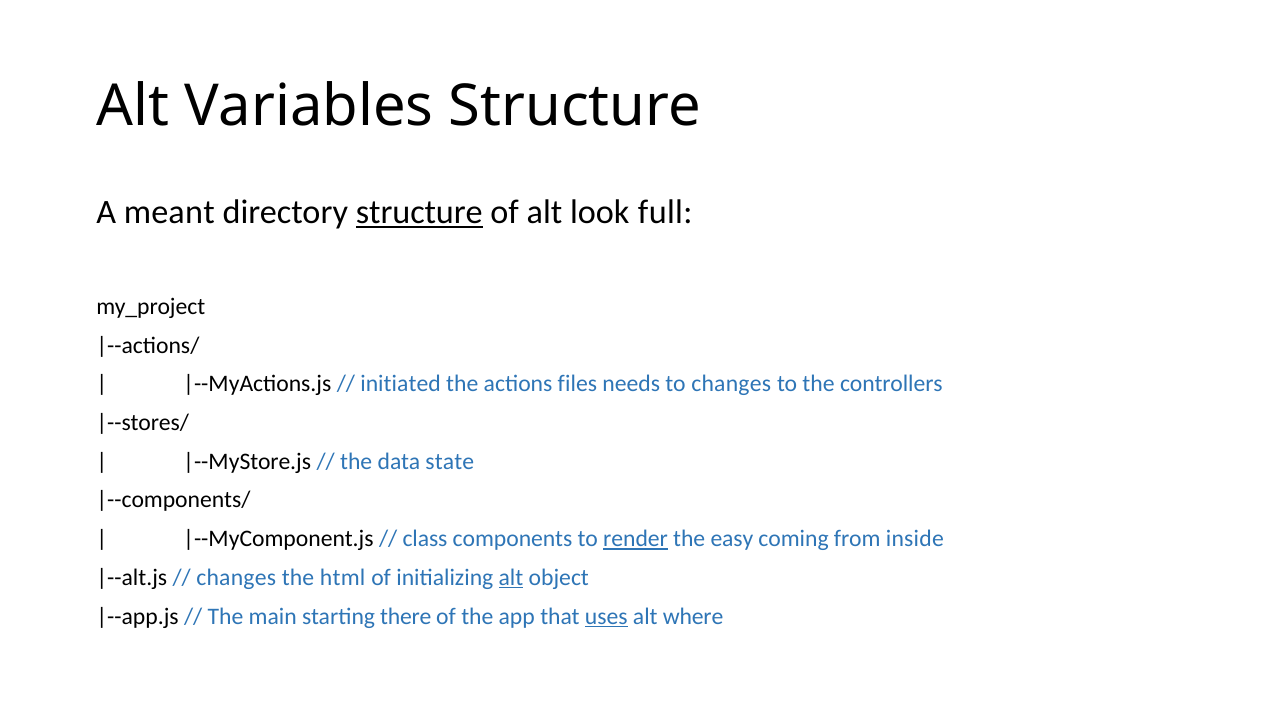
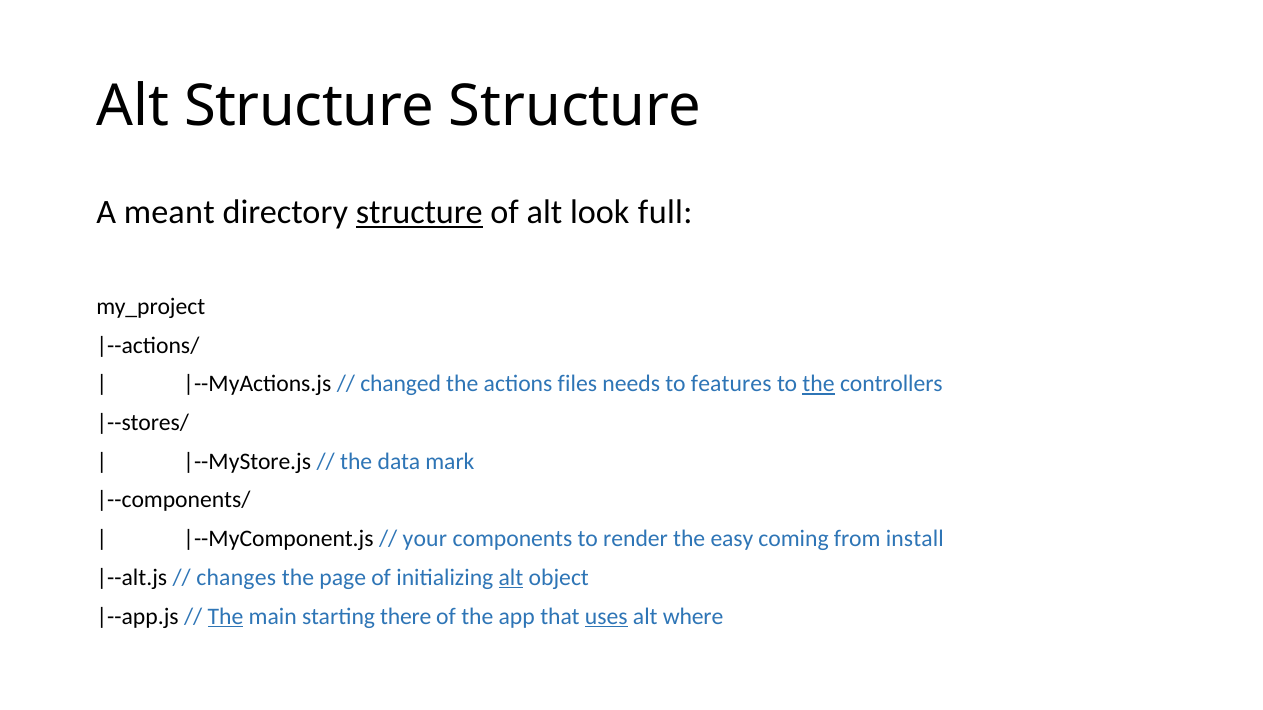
Alt Variables: Variables -> Structure
initiated: initiated -> changed
to changes: changes -> features
the at (819, 384) underline: none -> present
state: state -> mark
class: class -> your
render underline: present -> none
inside: inside -> install
html: html -> page
The at (225, 617) underline: none -> present
